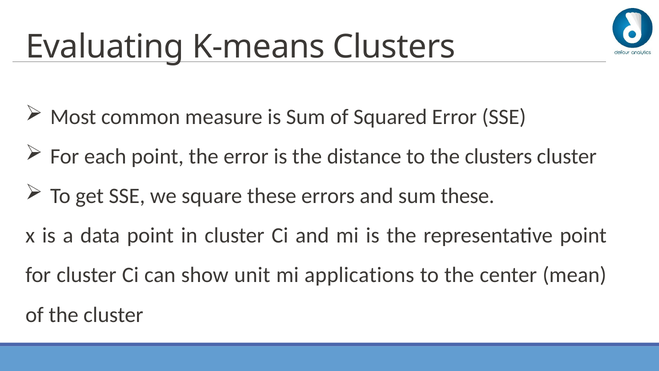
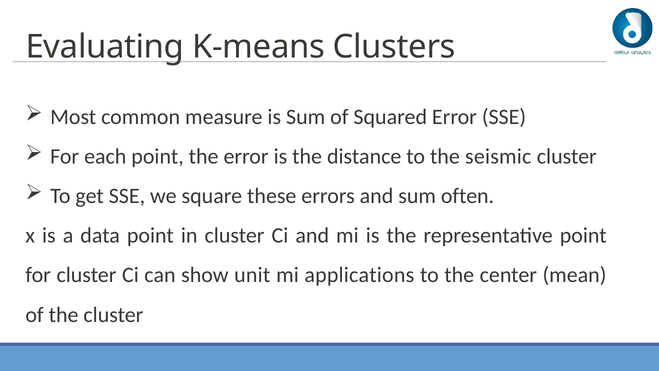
the clusters: clusters -> seismic
sum these: these -> often
